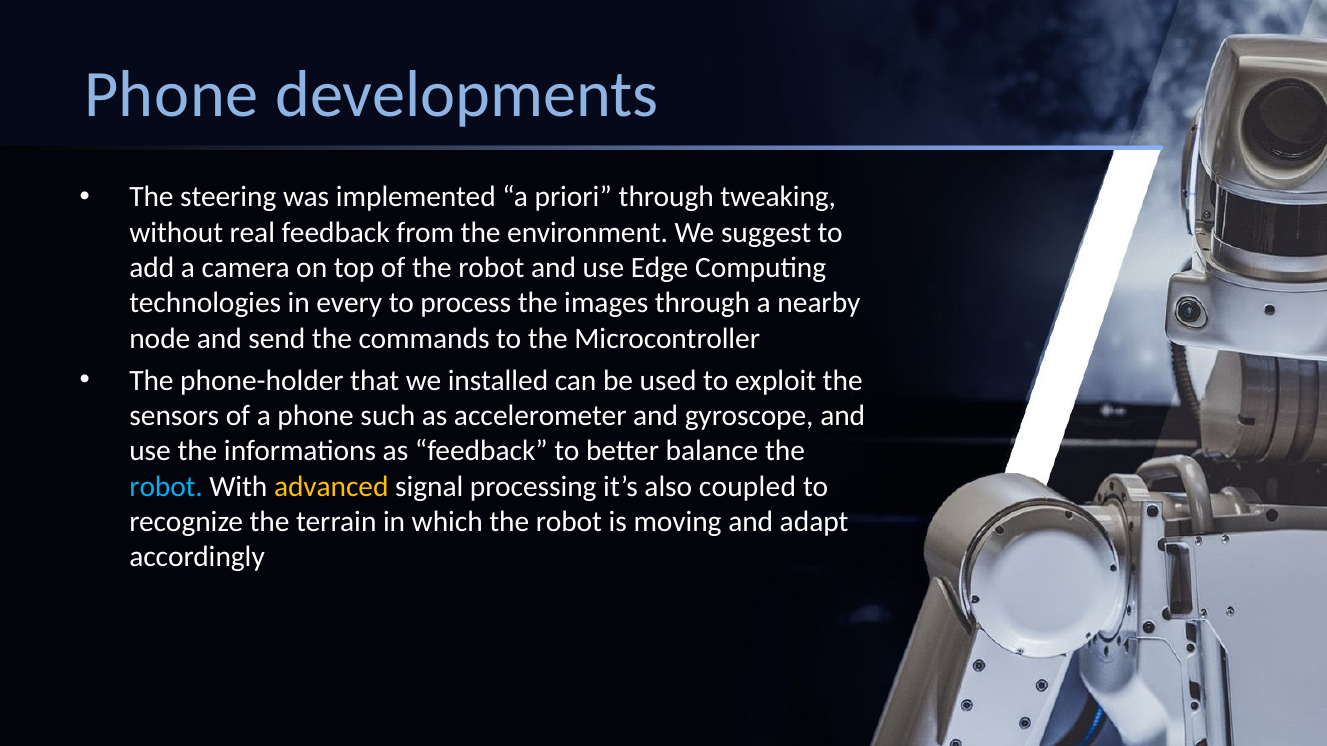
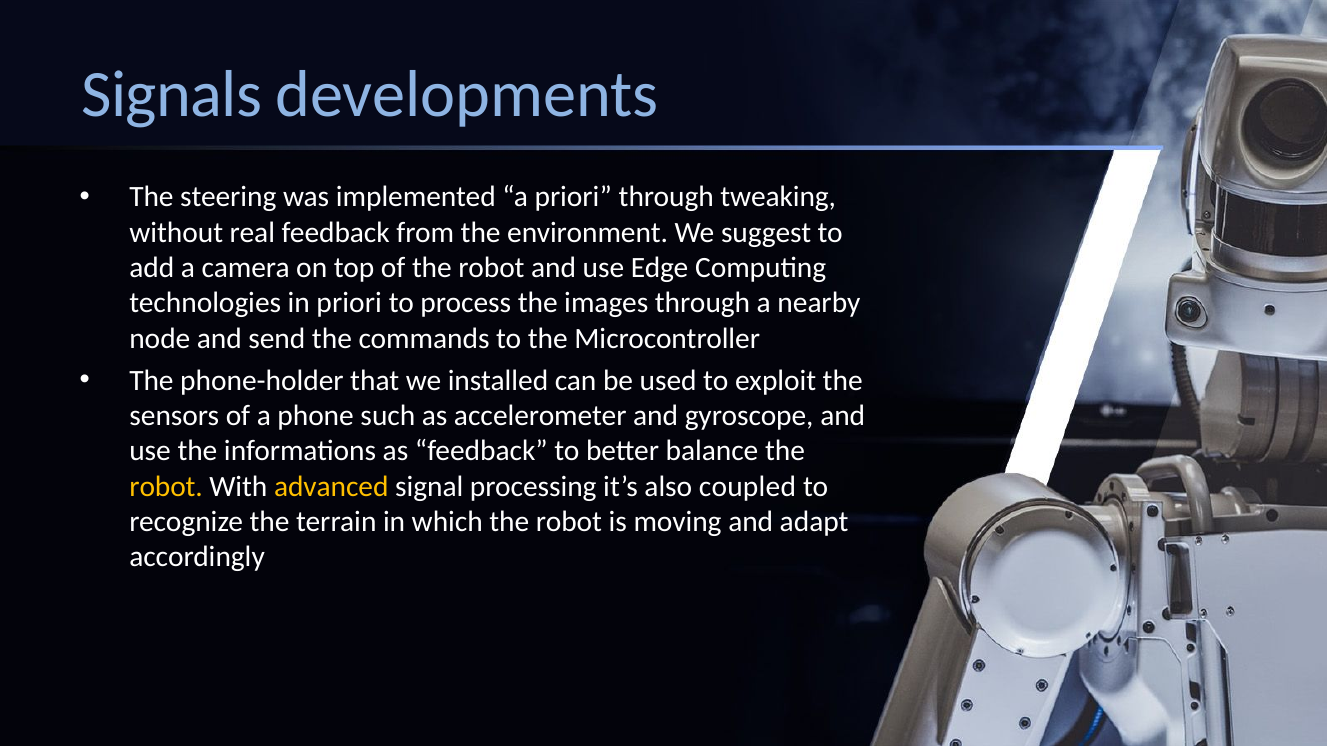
Phone at (171, 94): Phone -> Signals
in every: every -> priori
robot at (166, 487) colour: light blue -> yellow
